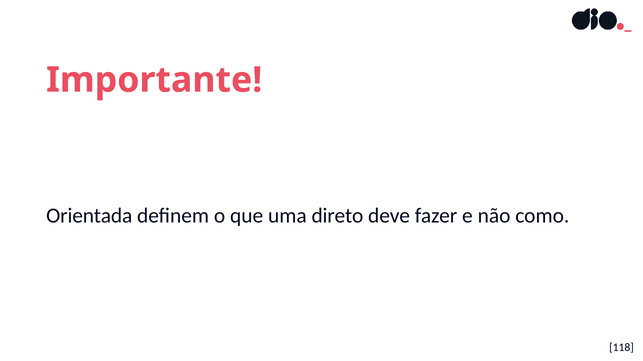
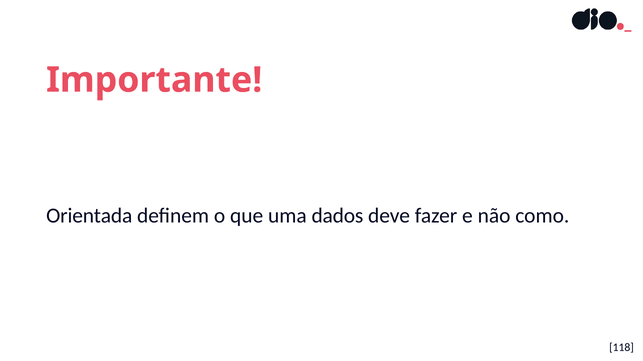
direto: direto -> dados
